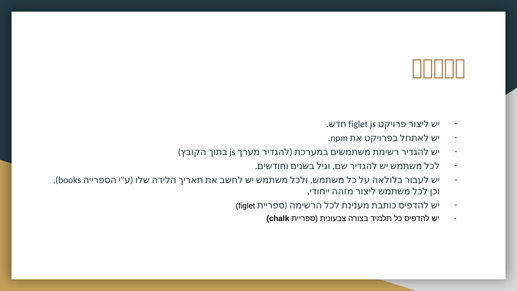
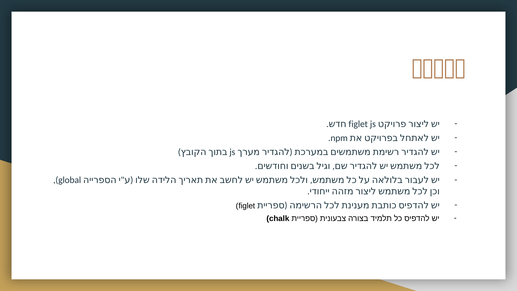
books: books -> global
